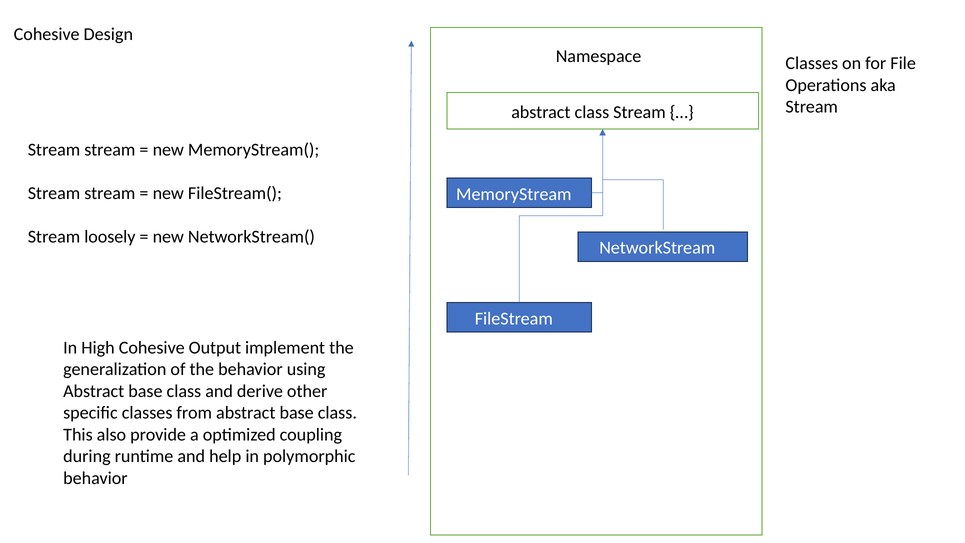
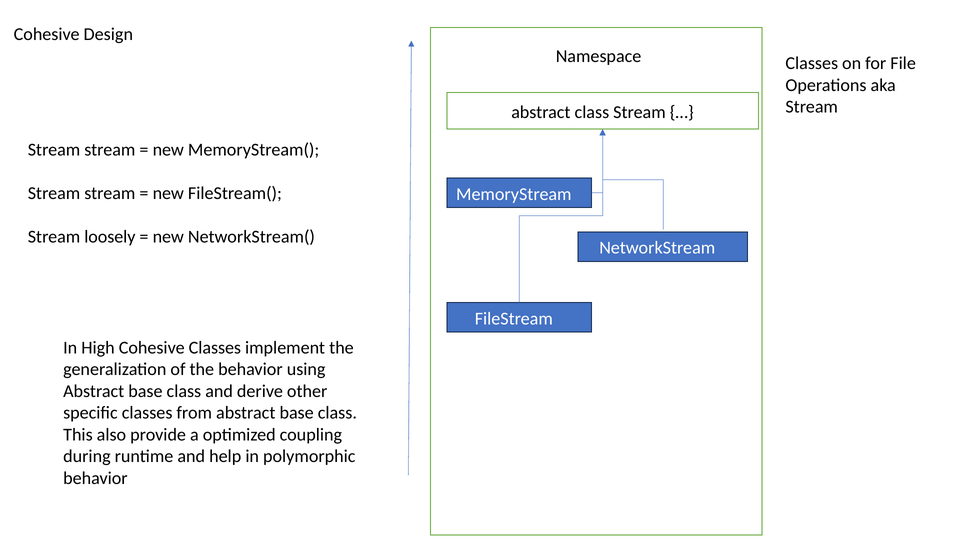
Cohesive Output: Output -> Classes
